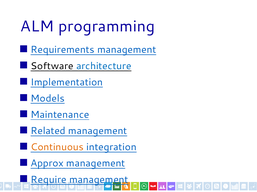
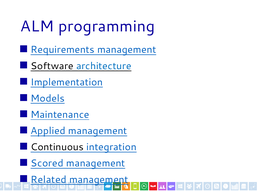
Related: Related -> Applied
Continuous colour: orange -> black
Approx: Approx -> Scored
Require: Require -> Related
